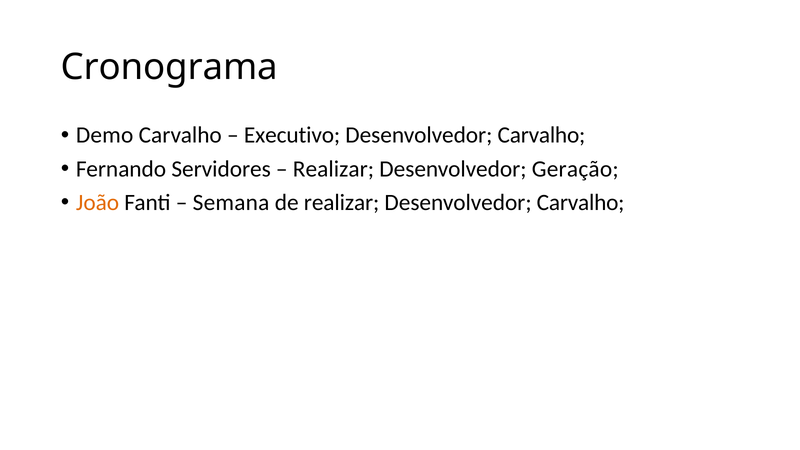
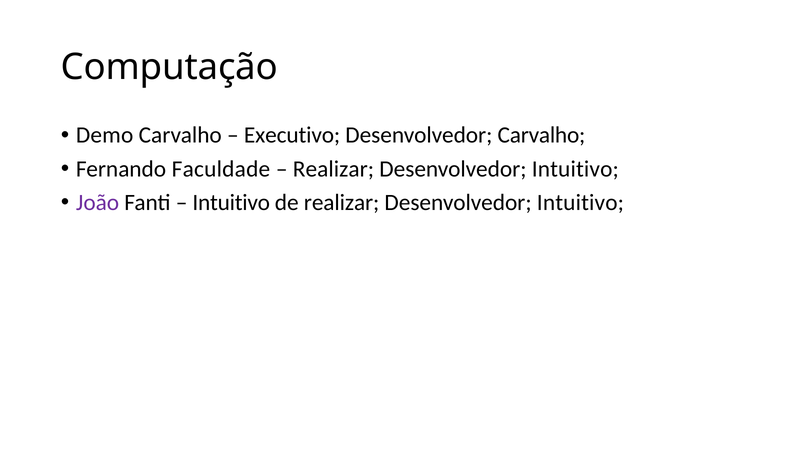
Cronograma: Cronograma -> Computação
Servidores: Servidores -> Faculdade
Geração at (575, 169): Geração -> Intuitivo
João colour: orange -> purple
Semana at (231, 202): Semana -> Intuitivo
Carvalho at (581, 202): Carvalho -> Intuitivo
